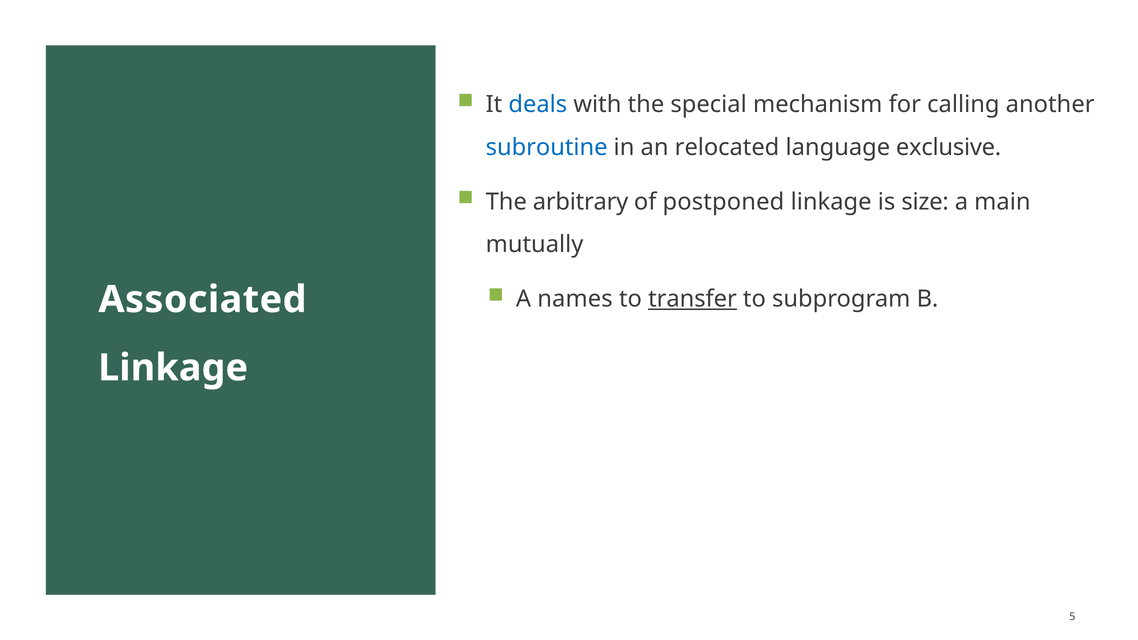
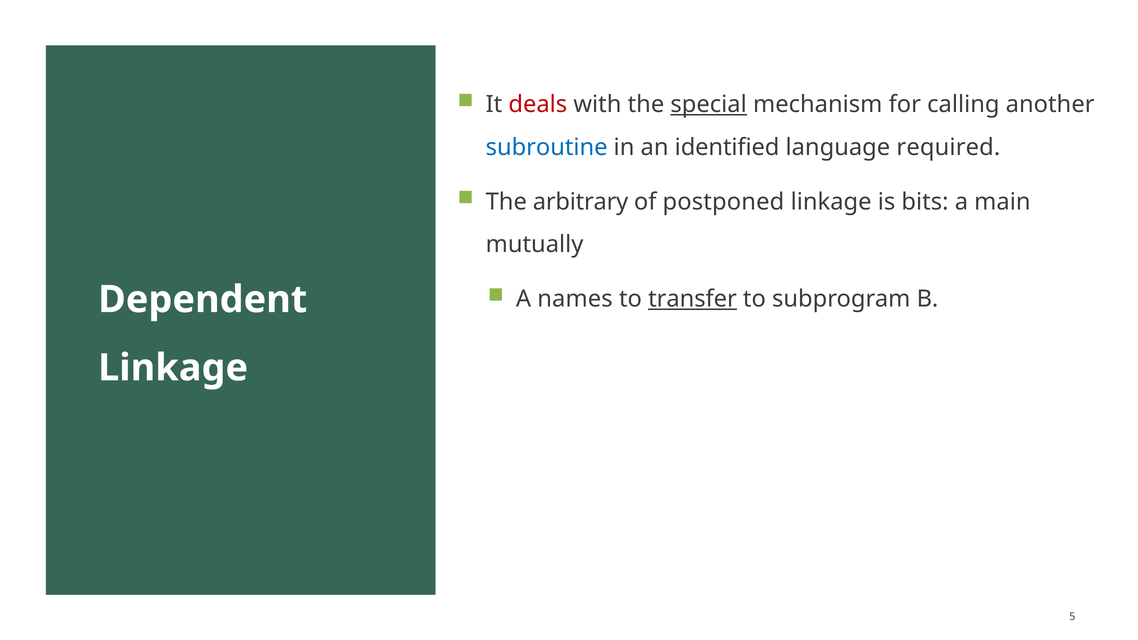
deals colour: blue -> red
special underline: none -> present
relocated: relocated -> identified
exclusive: exclusive -> required
size: size -> bits
Associated: Associated -> Dependent
